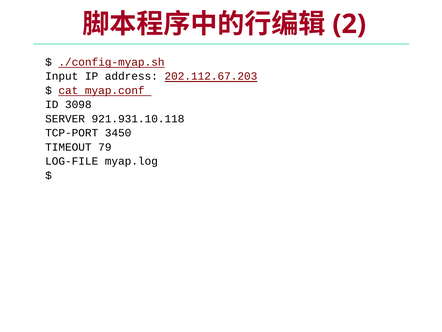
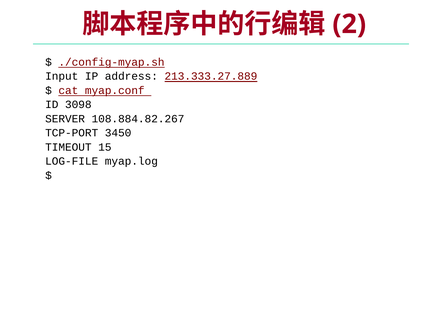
202.112.67.203: 202.112.67.203 -> 213.333.27.889
921.931.10.118: 921.931.10.118 -> 108.884.82.267
79: 79 -> 15
